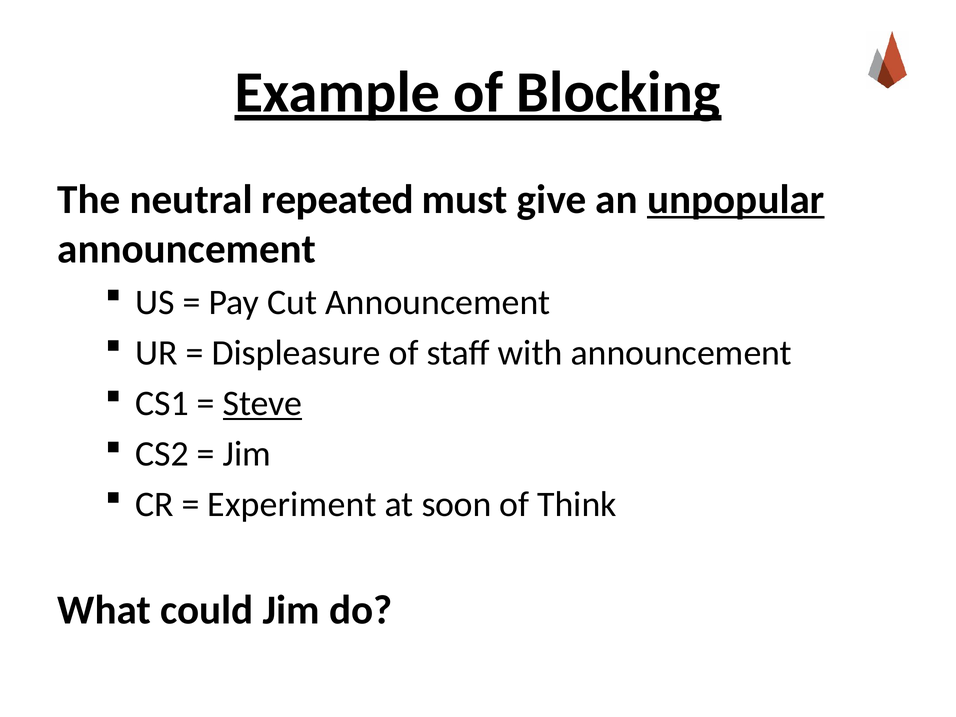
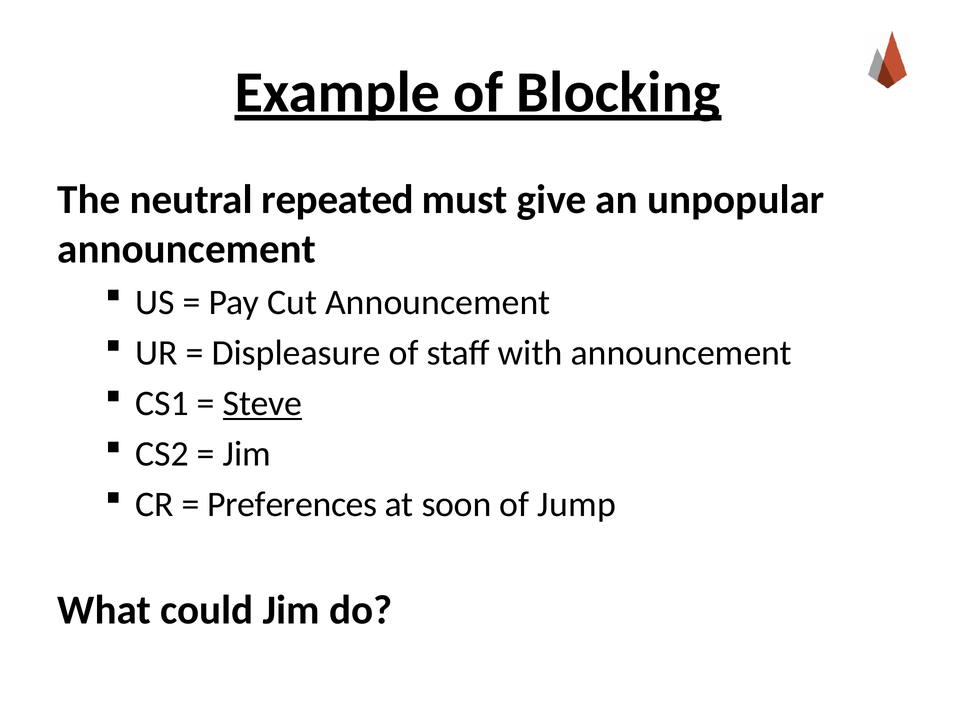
unpopular underline: present -> none
Experiment: Experiment -> Preferences
Think: Think -> Jump
